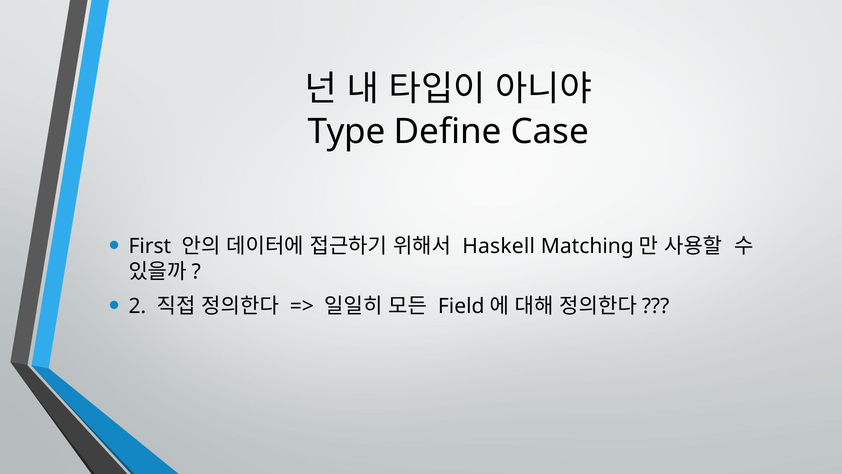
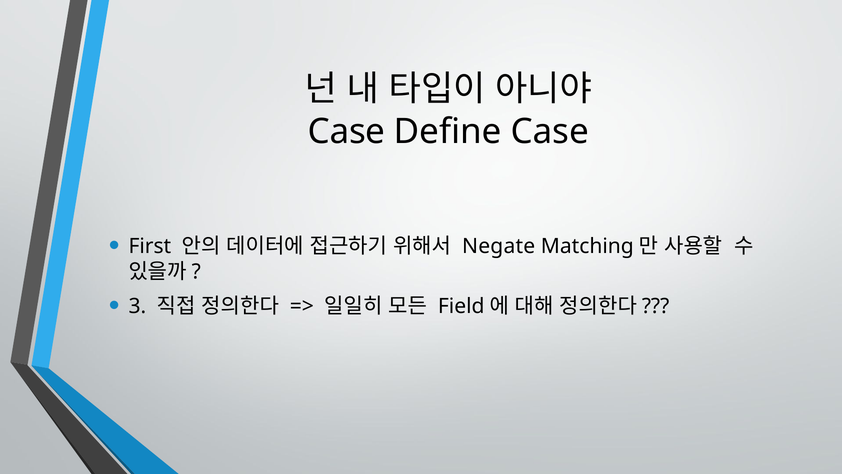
Type at (347, 131): Type -> Case
Haskell: Haskell -> Negate
2: 2 -> 3
